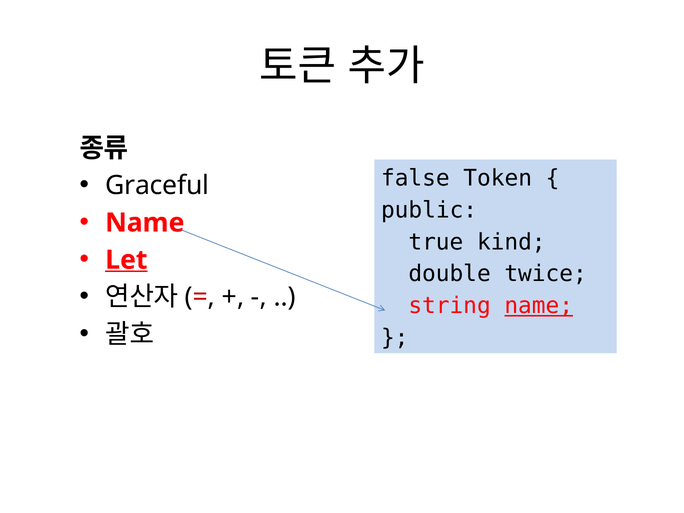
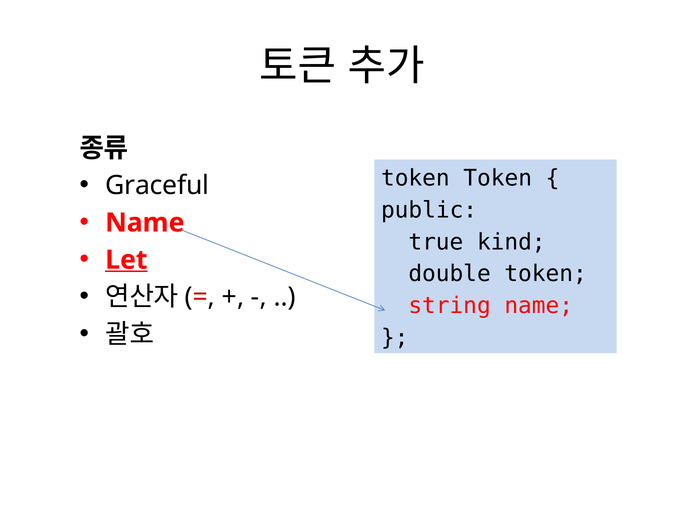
false at (415, 178): false -> token
double twice: twice -> token
name at (539, 306) underline: present -> none
